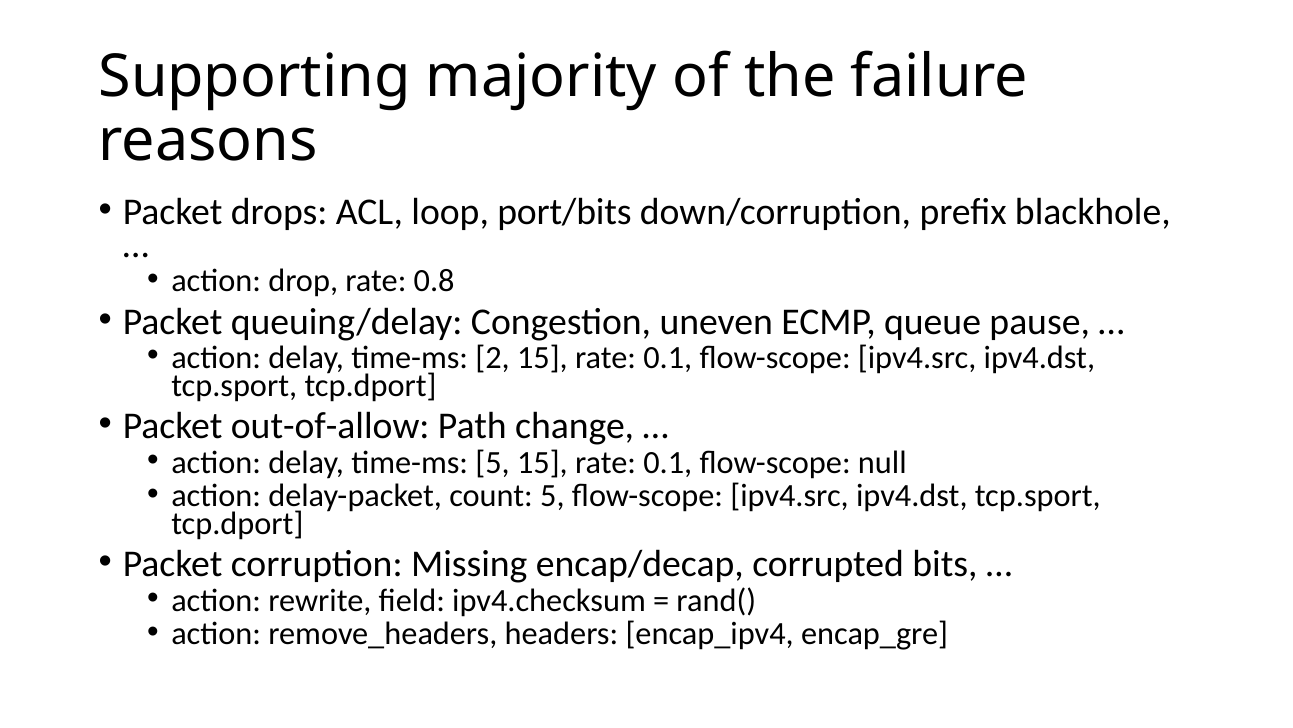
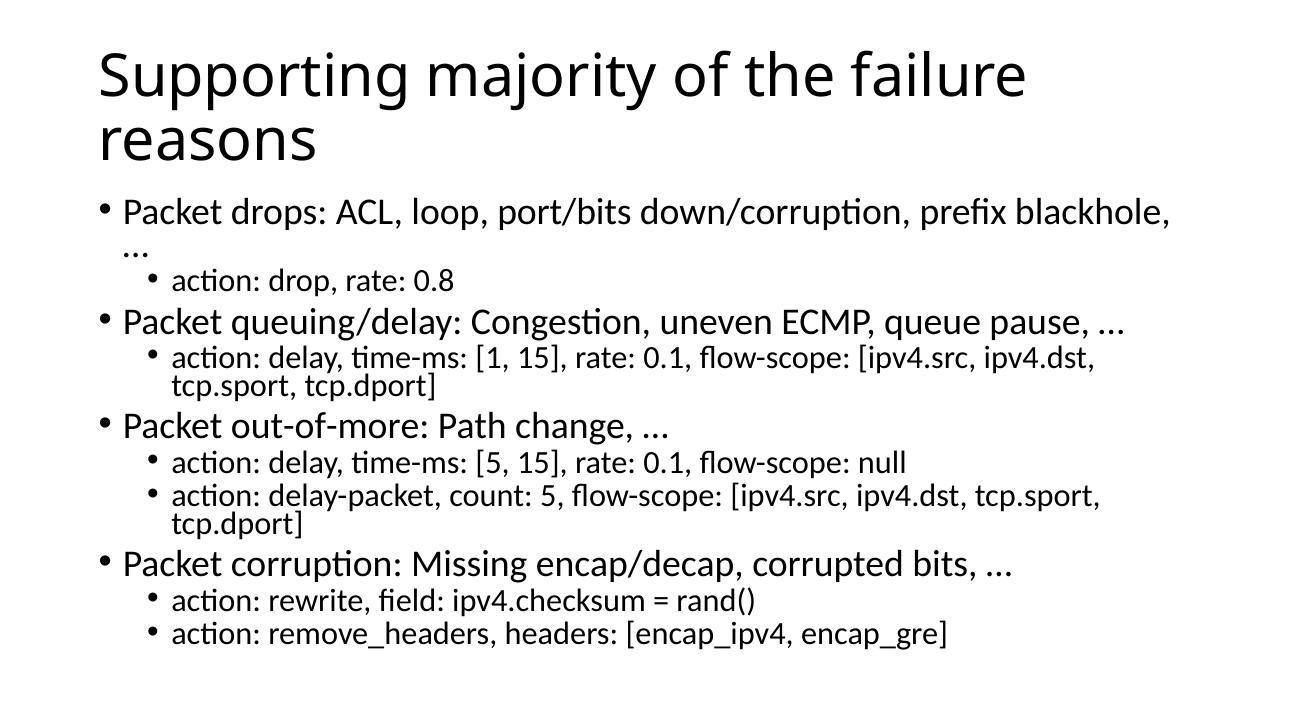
2: 2 -> 1
out-of-allow: out-of-allow -> out-of-more
